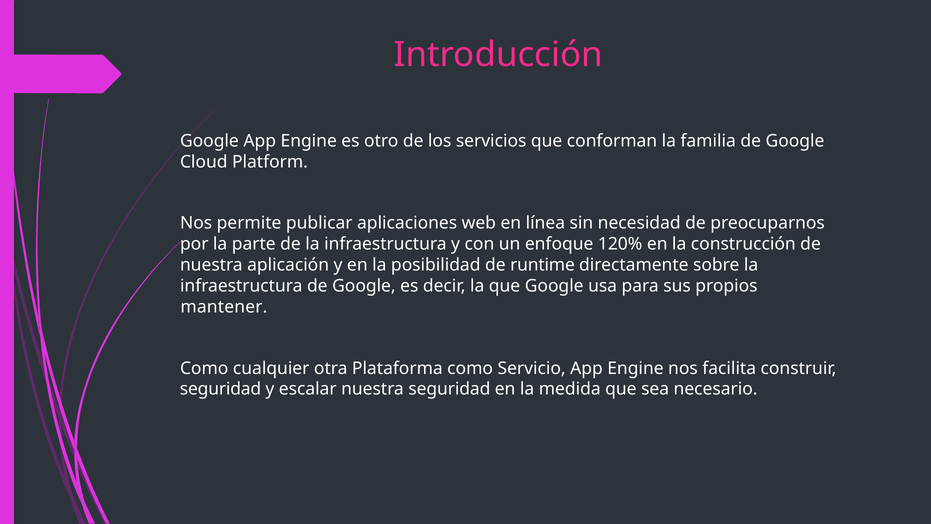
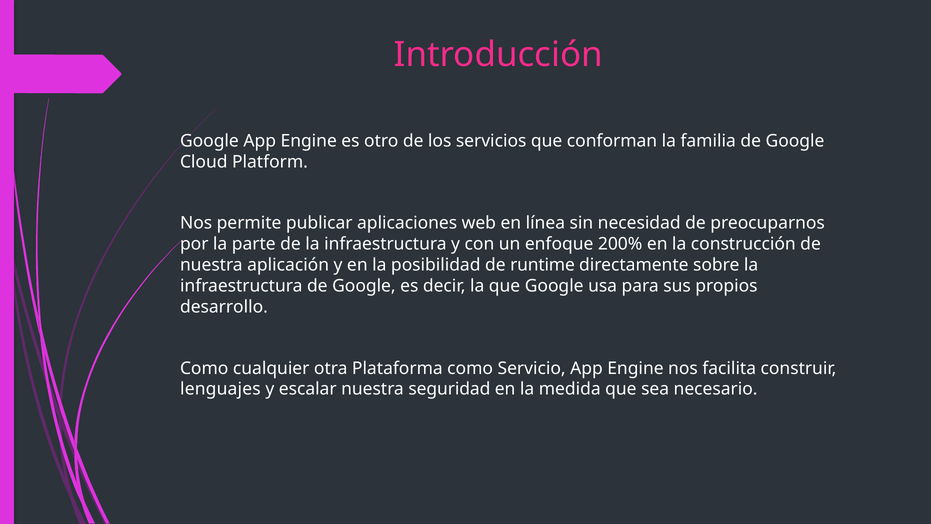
120%: 120% -> 200%
mantener: mantener -> desarrollo
seguridad at (221, 389): seguridad -> lenguajes
